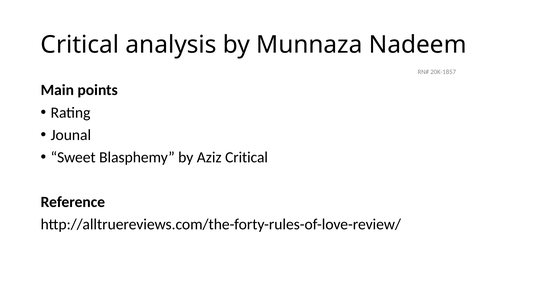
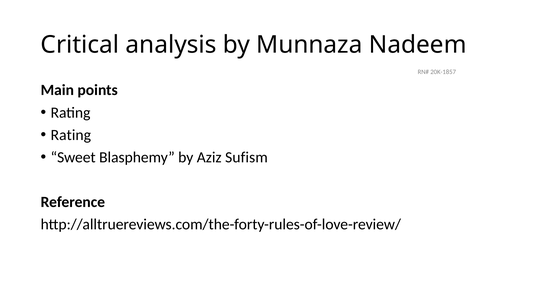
Jounal at (71, 135): Jounal -> Rating
Aziz Critical: Critical -> Sufism
